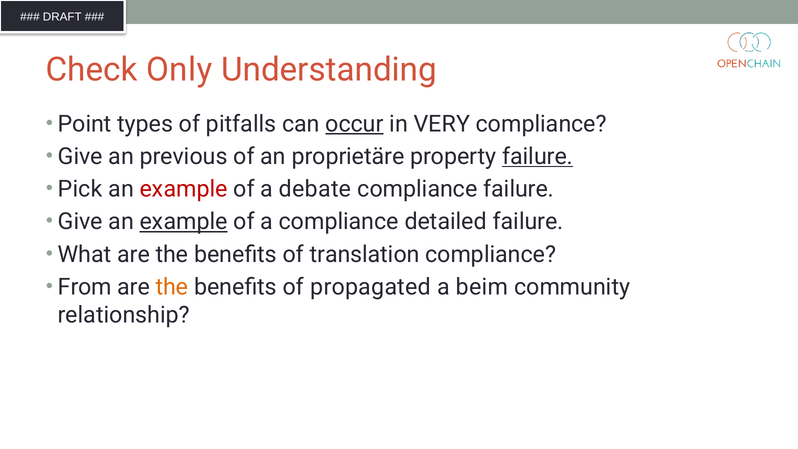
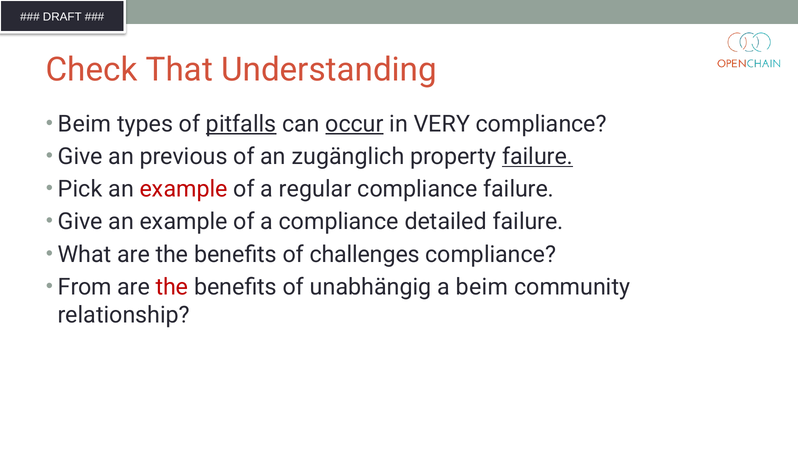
Only: Only -> That
Point at (85, 124): Point -> Beim
pitfalls underline: none -> present
proprietäre: proprietäre -> zugänglich
debate: debate -> regular
example at (184, 222) underline: present -> none
translation: translation -> challenges
the at (172, 287) colour: orange -> red
propagated: propagated -> unabhängig
